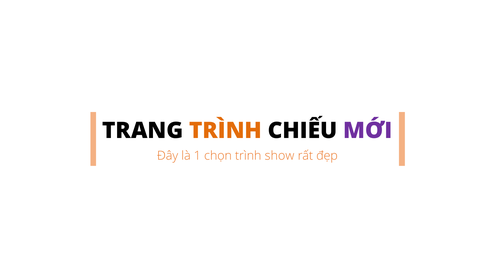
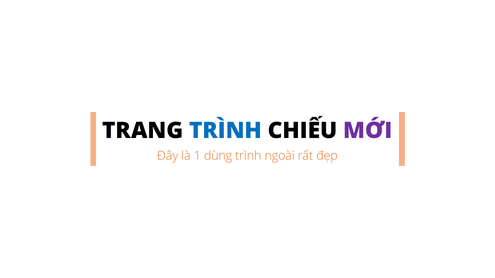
TRÌNH at (226, 131) colour: orange -> blue
chọn: chọn -> dùng
show: show -> ngoài
